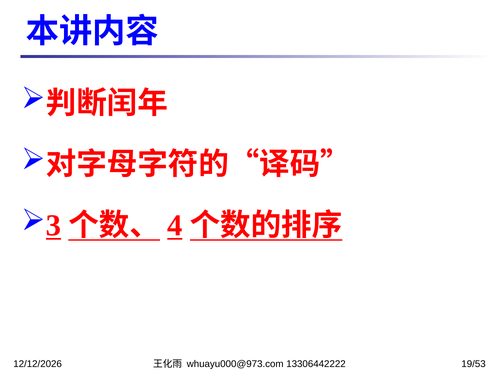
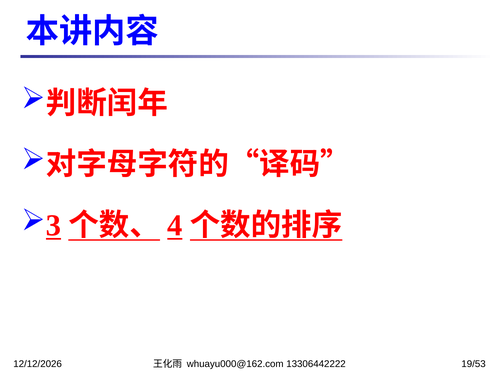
whuayu000@973.com: whuayu000@973.com -> whuayu000@162.com
